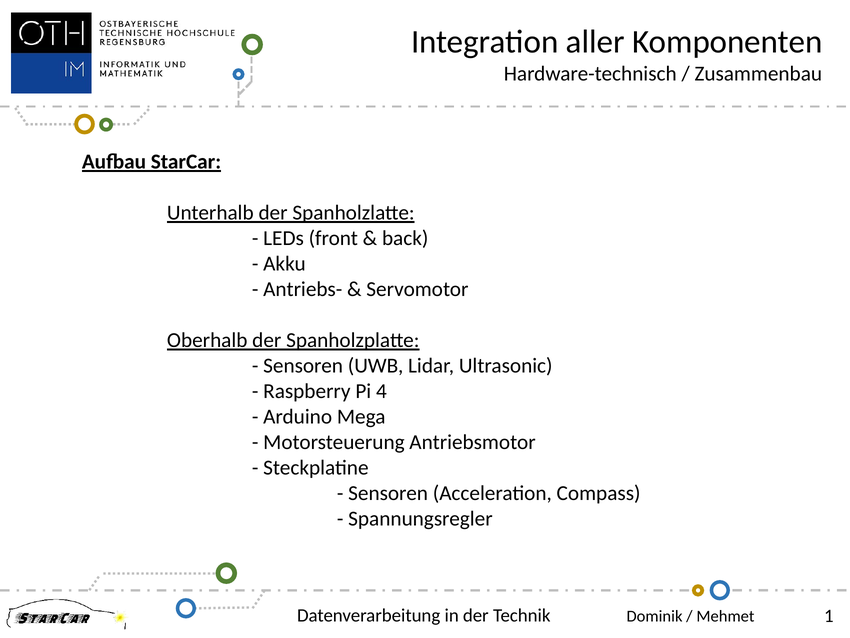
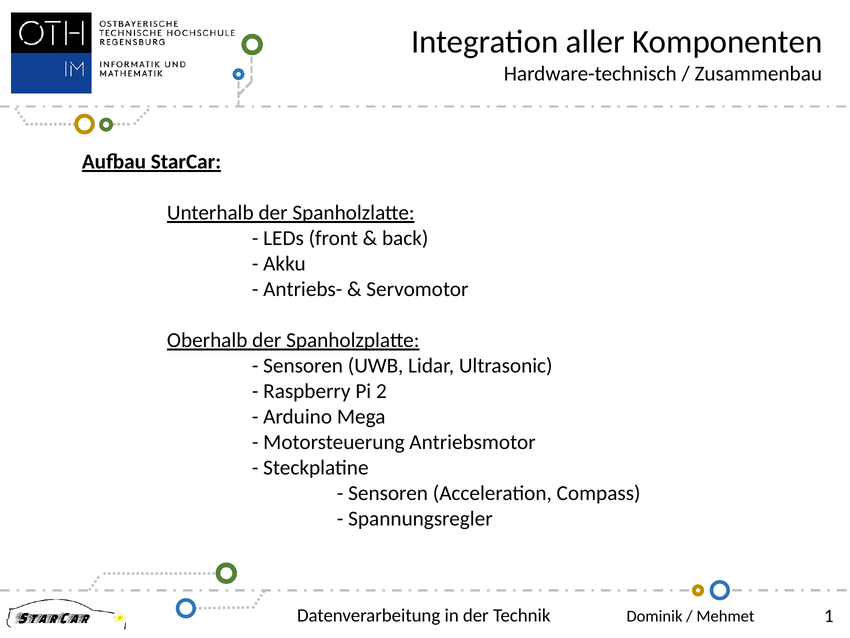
4: 4 -> 2
